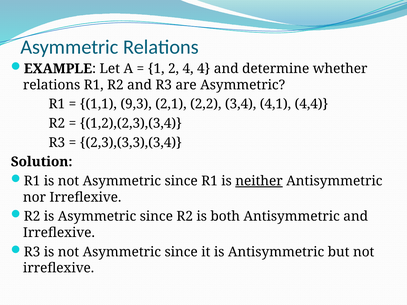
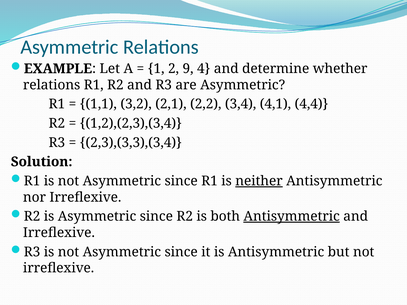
2 4: 4 -> 9
9,3: 9,3 -> 3,2
Antisymmetric at (292, 217) underline: none -> present
